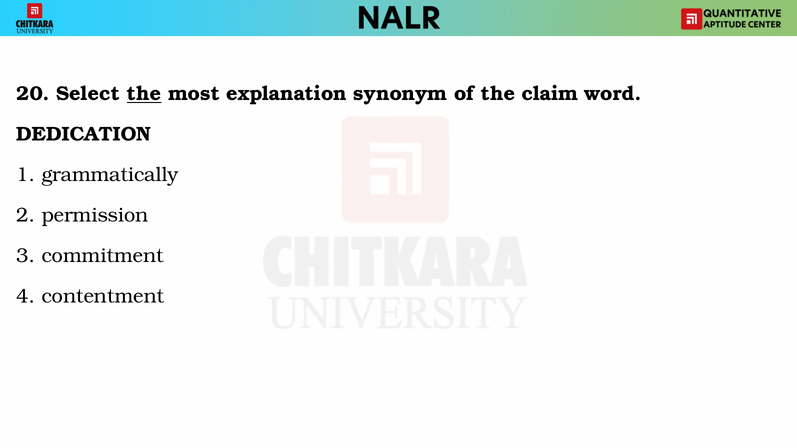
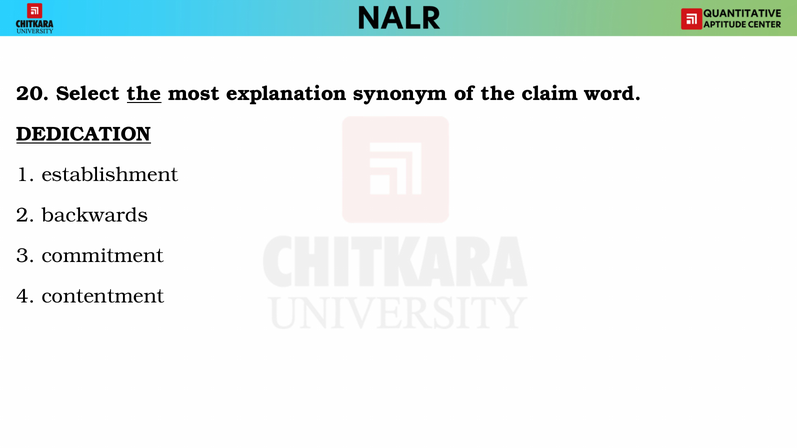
DEDICATION underline: none -> present
grammatically: grammatically -> establishment
permission: permission -> backwards
